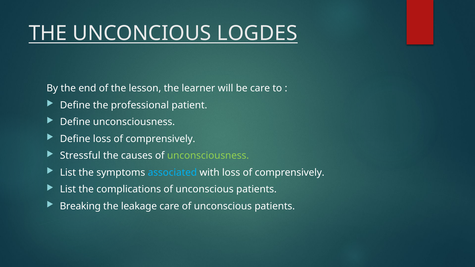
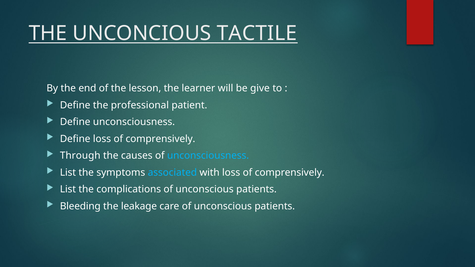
LOGDES: LOGDES -> TACTILE
be care: care -> give
Stressful: Stressful -> Through
unconsciousness at (208, 156) colour: light green -> light blue
Breaking: Breaking -> Bleeding
